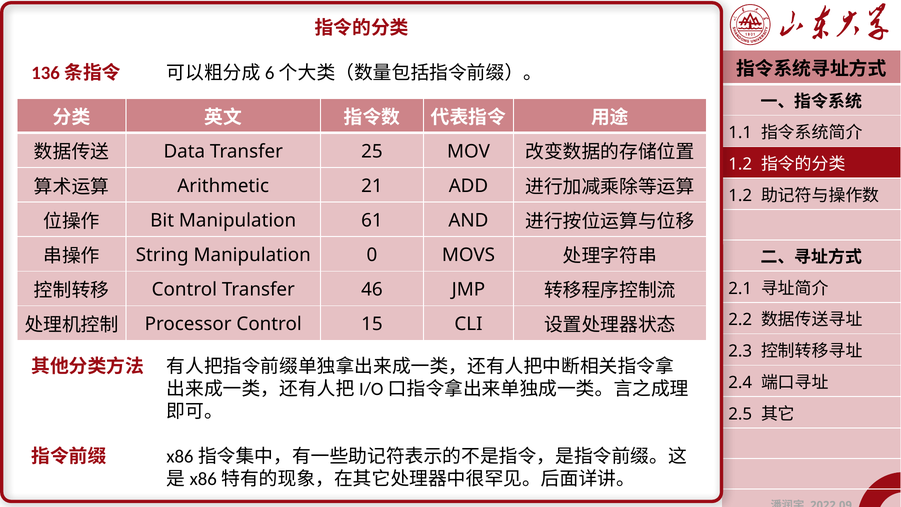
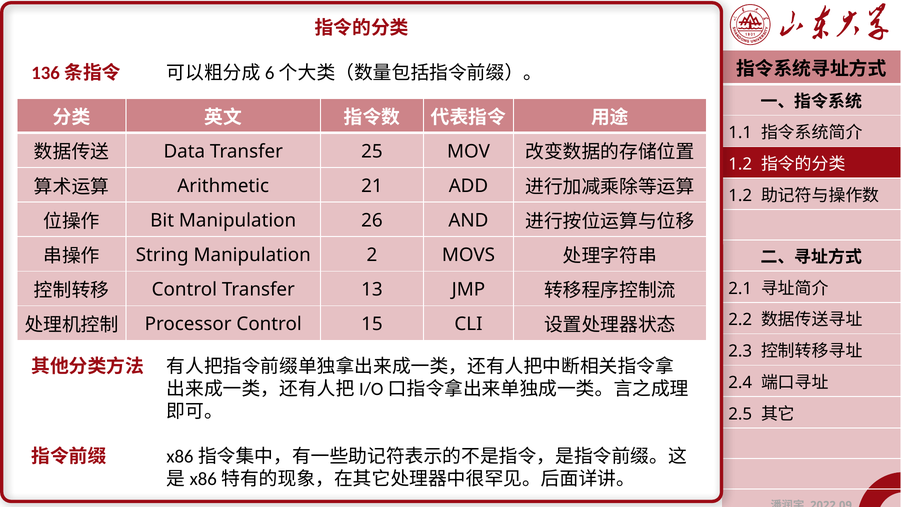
61: 61 -> 26
0: 0 -> 2
46: 46 -> 13
